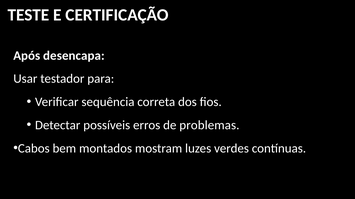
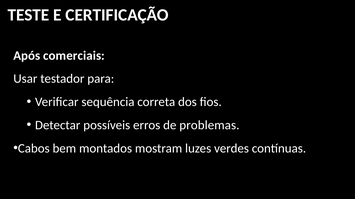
desencapa: desencapa -> comerciais
